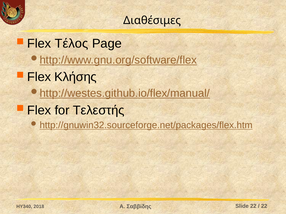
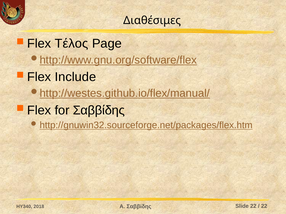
Κλήσης: Κλήσης -> Include
for Τελεστής: Τελεστής -> Σαββίδης
